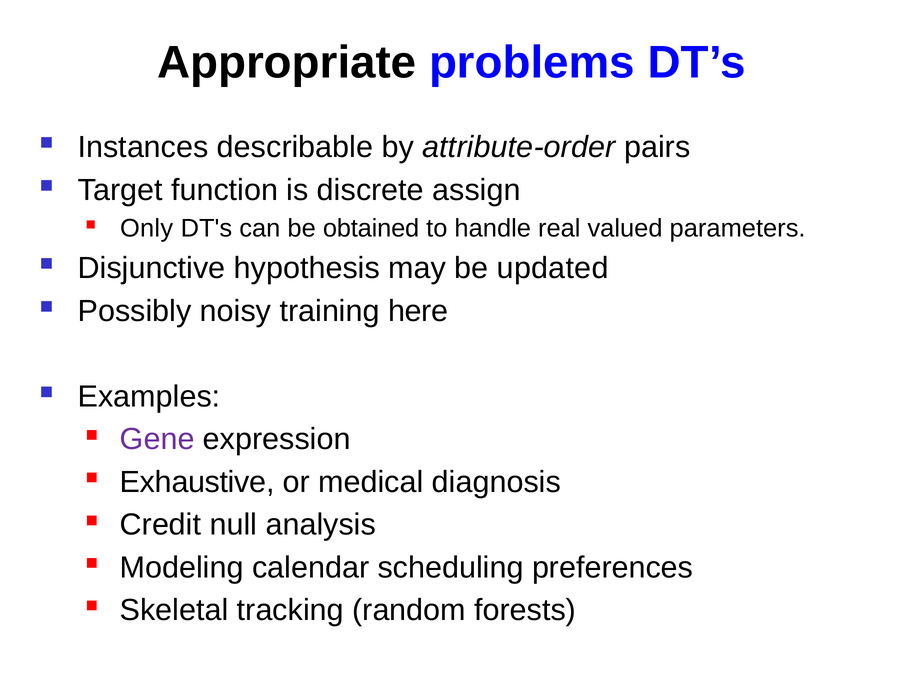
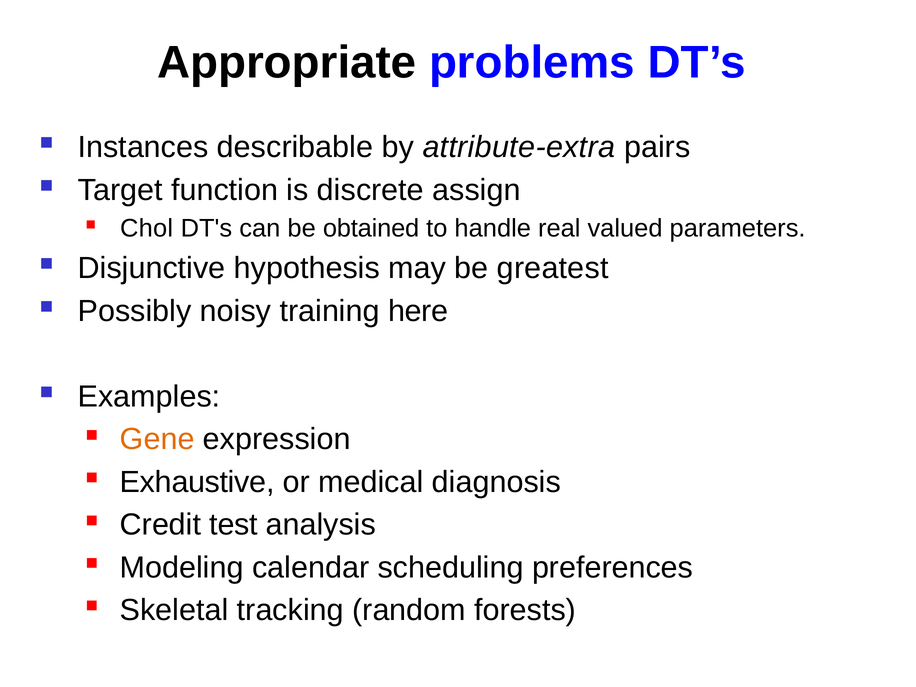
attribute-order: attribute-order -> attribute-extra
Only: Only -> Chol
updated: updated -> greatest
Gene colour: purple -> orange
null: null -> test
